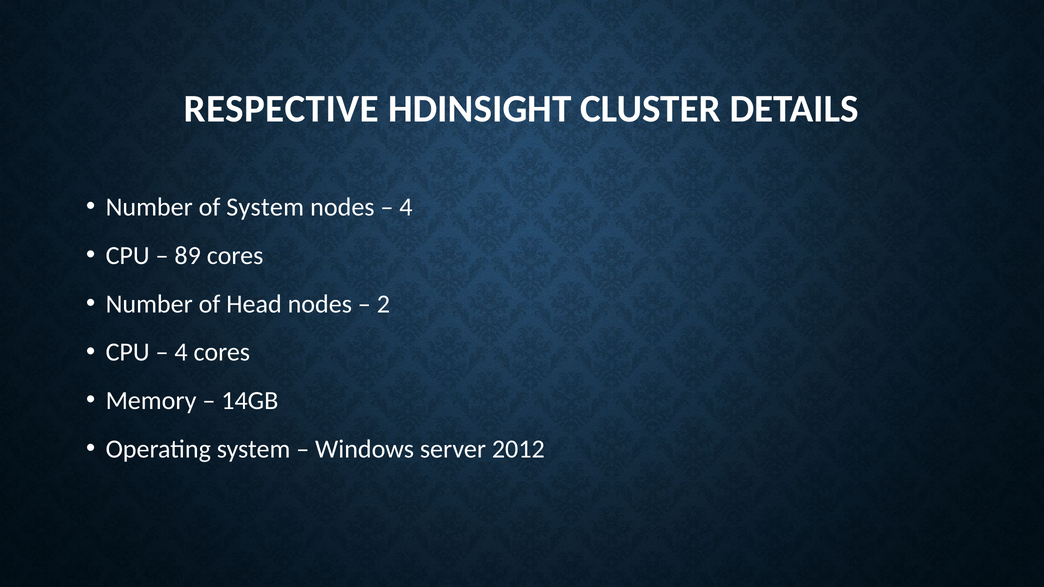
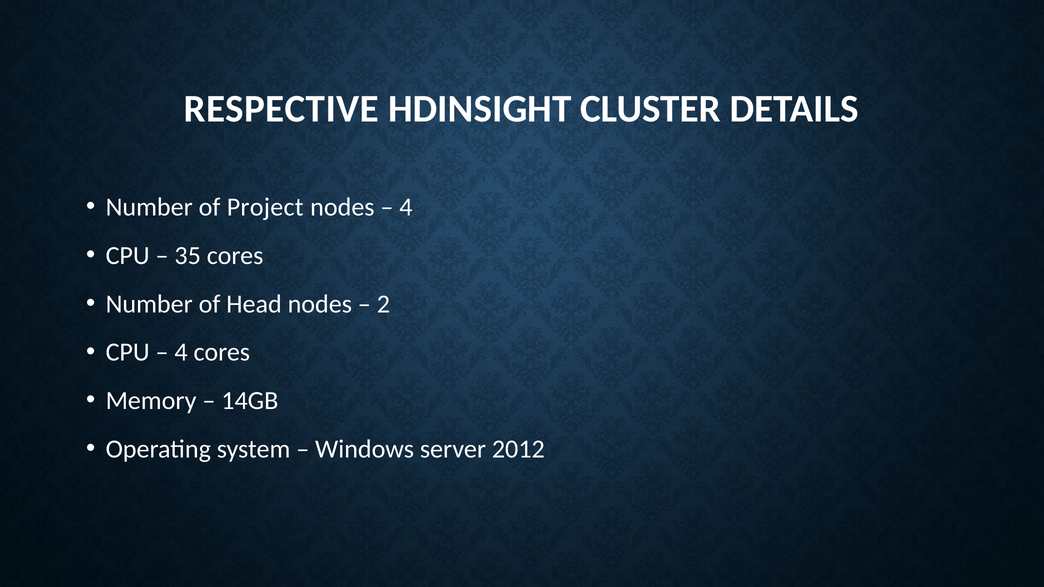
of System: System -> Project
89: 89 -> 35
